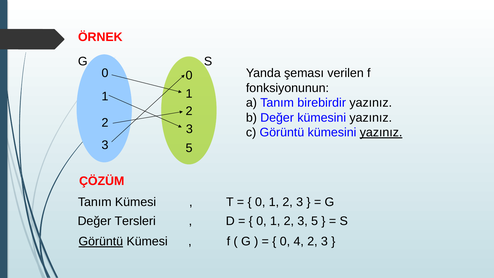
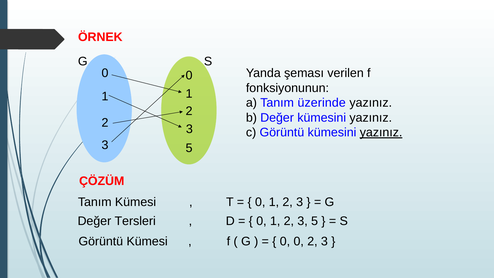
birebirdir: birebirdir -> üzerinde
Görüntü at (101, 241) underline: present -> none
0 4: 4 -> 0
